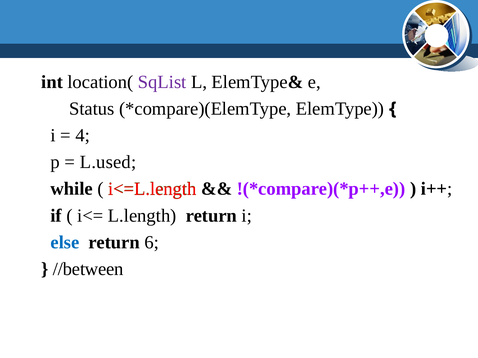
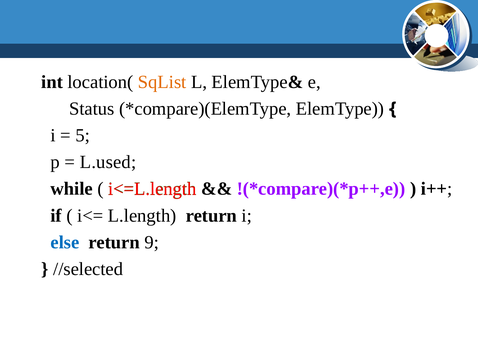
SqList colour: purple -> orange
4: 4 -> 5
6: 6 -> 9
//between: //between -> //selected
